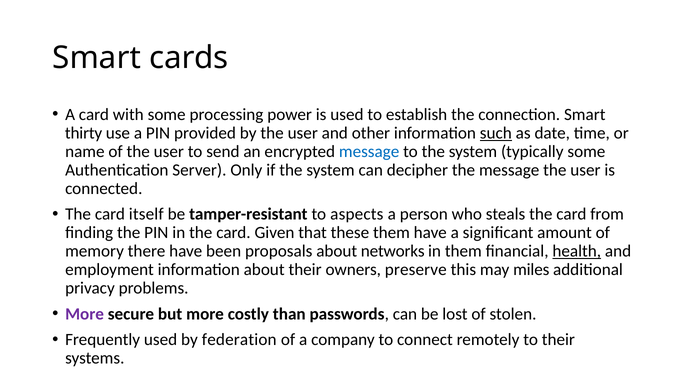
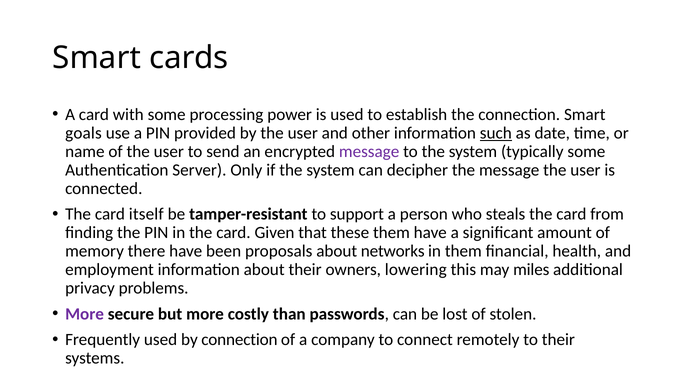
thirty: thirty -> goals
message at (369, 151) colour: blue -> purple
aspects: aspects -> support
health underline: present -> none
preserve: preserve -> lowering
by federation: federation -> connection
